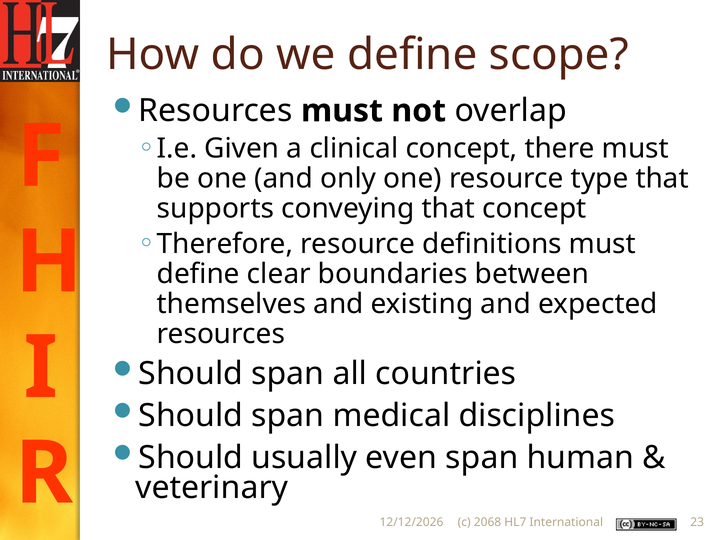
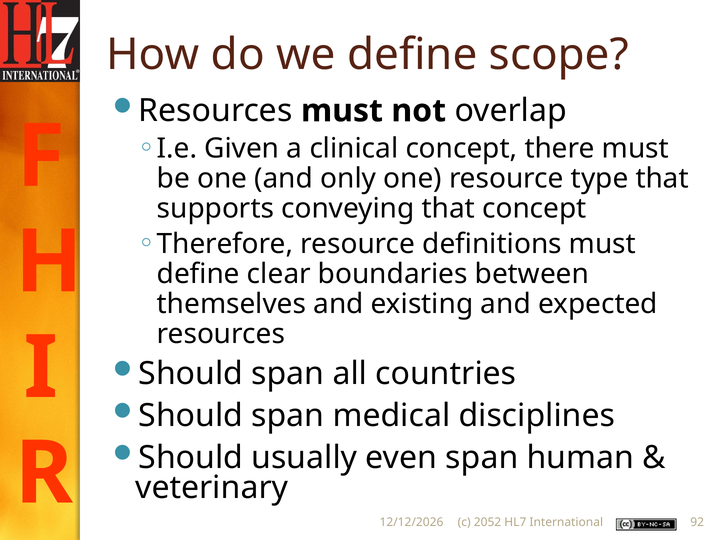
2068: 2068 -> 2052
23: 23 -> 92
